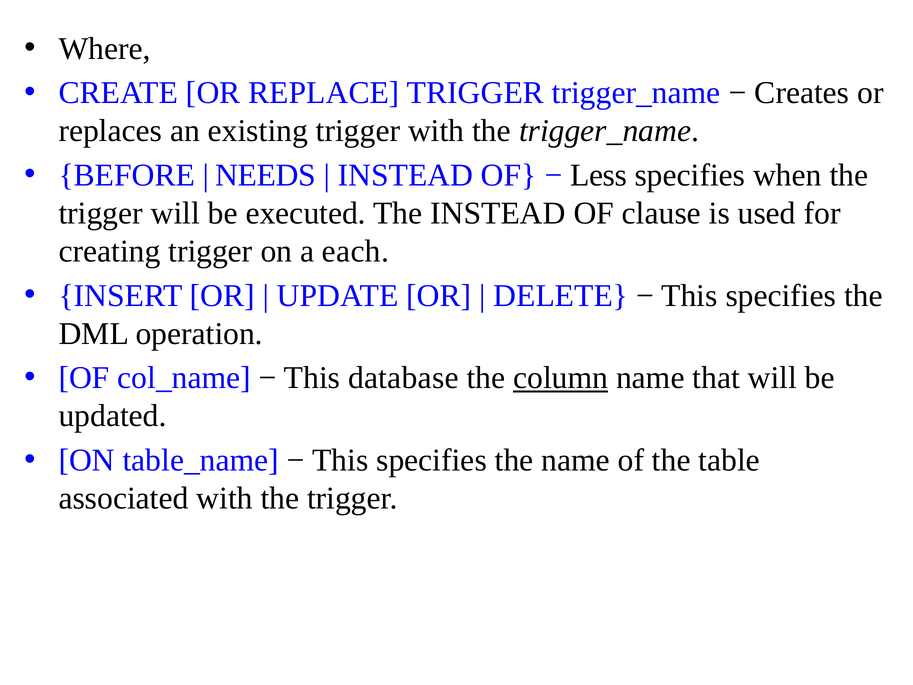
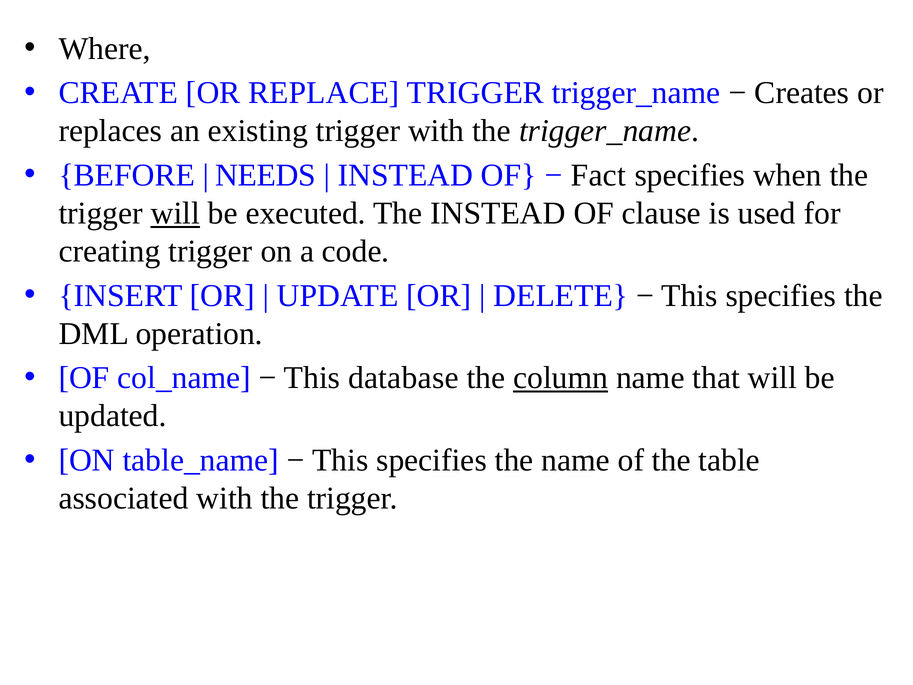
Less: Less -> Fact
will at (175, 213) underline: none -> present
each: each -> code
